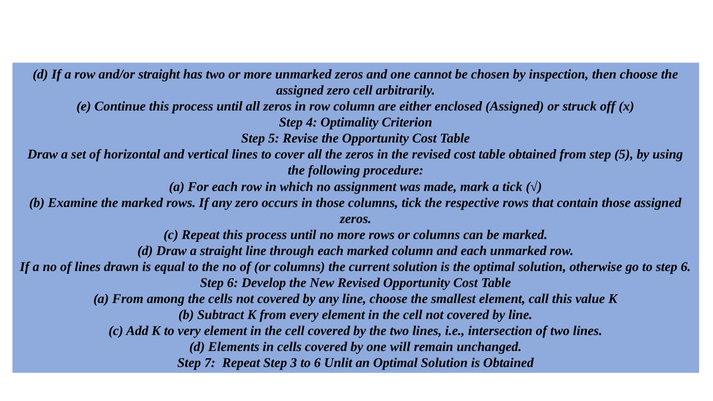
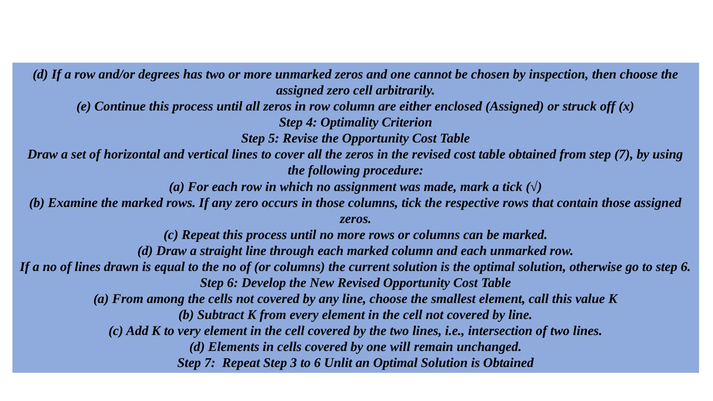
and/or straight: straight -> degrees
from step 5: 5 -> 7
